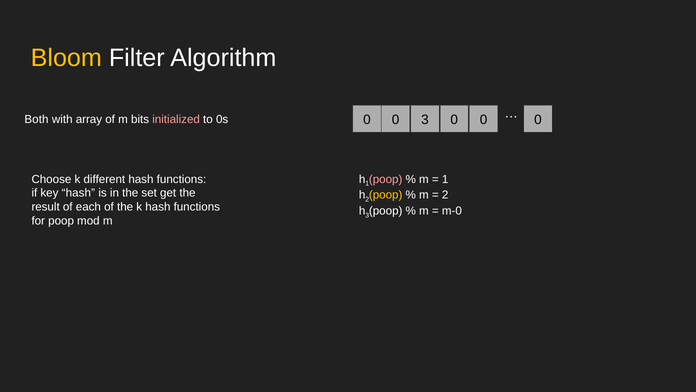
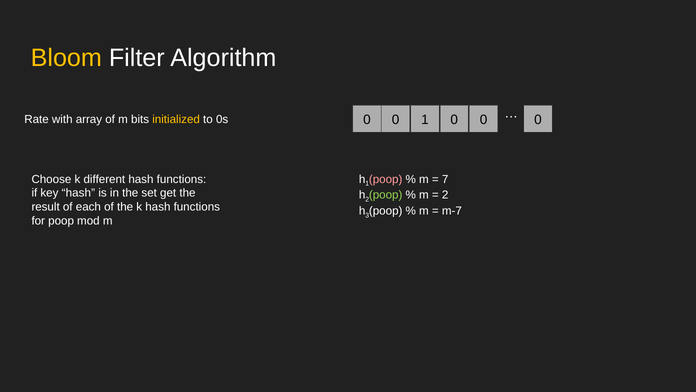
0 3: 3 -> 1
Both: Both -> Rate
initialized colour: pink -> yellow
1 at (445, 179): 1 -> 7
poop at (386, 195) colour: yellow -> light green
m-0: m-0 -> m-7
